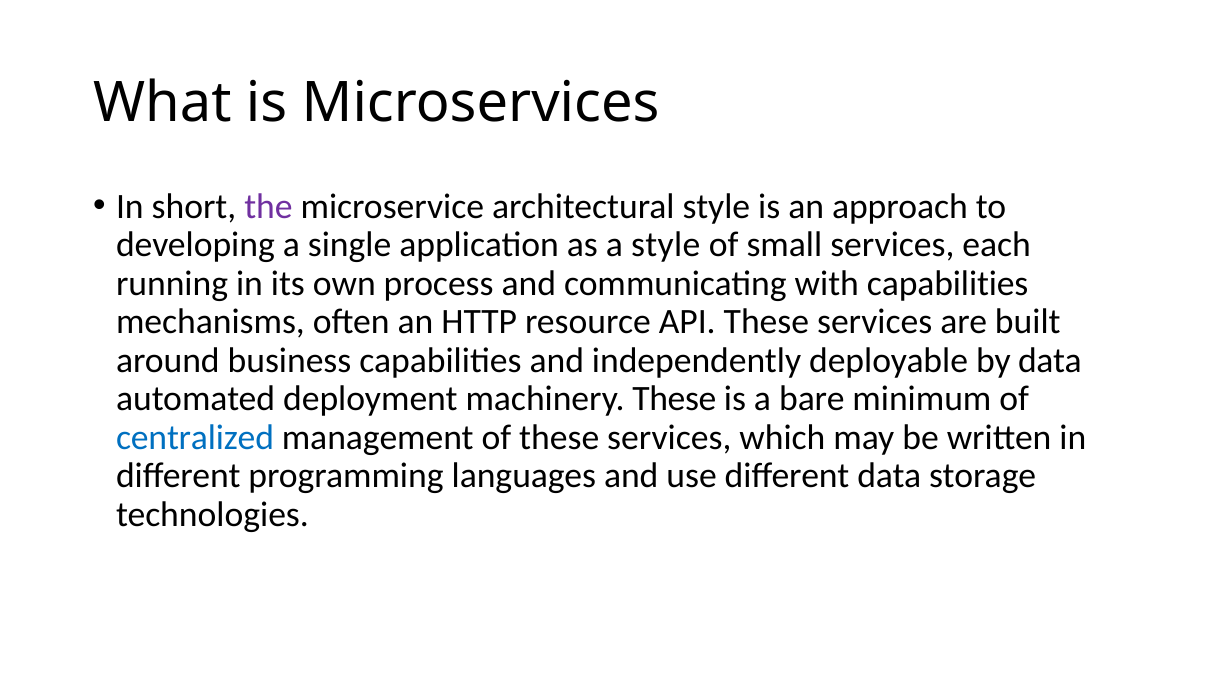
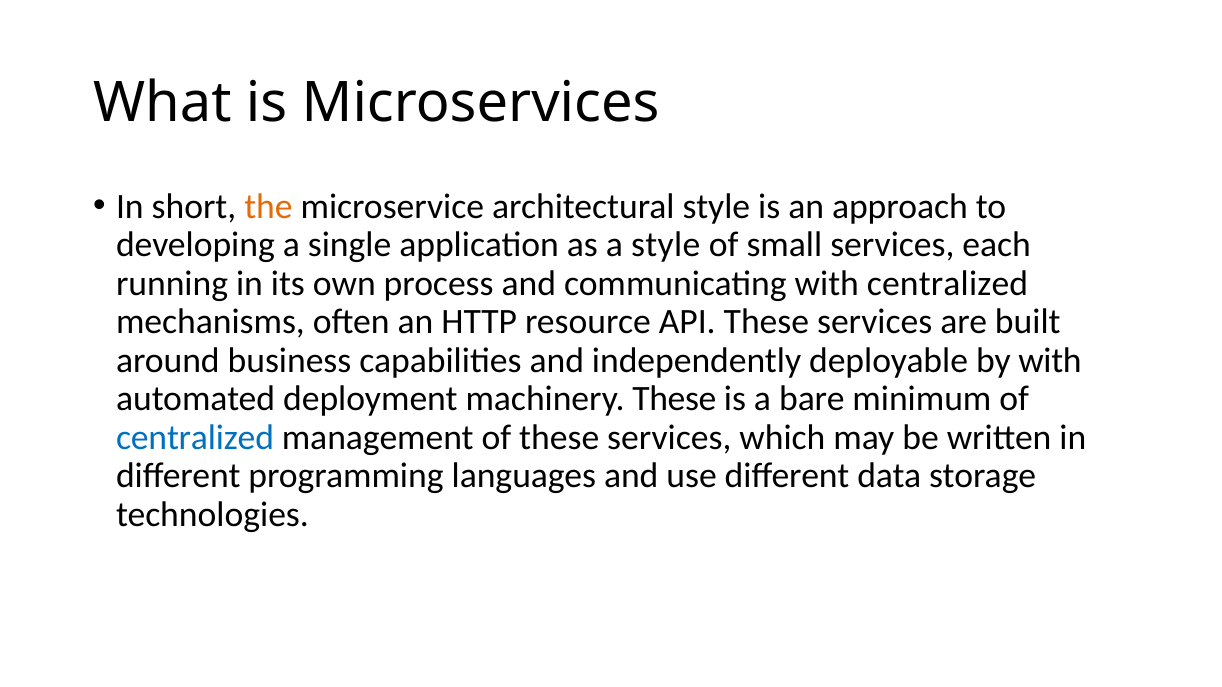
the colour: purple -> orange
with capabilities: capabilities -> centralized
by data: data -> with
